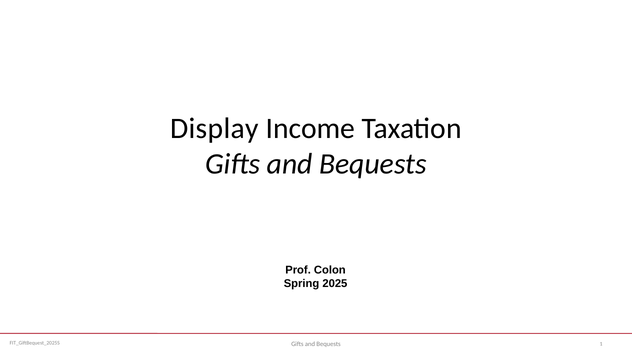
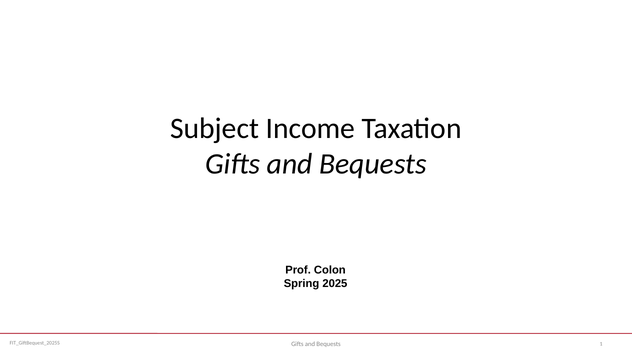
Display: Display -> Subject
